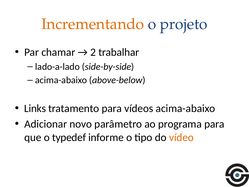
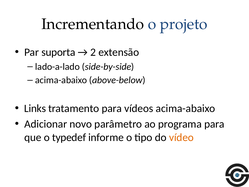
Incrementando colour: orange -> black
chamar: chamar -> suporta
trabalhar: trabalhar -> extensão
